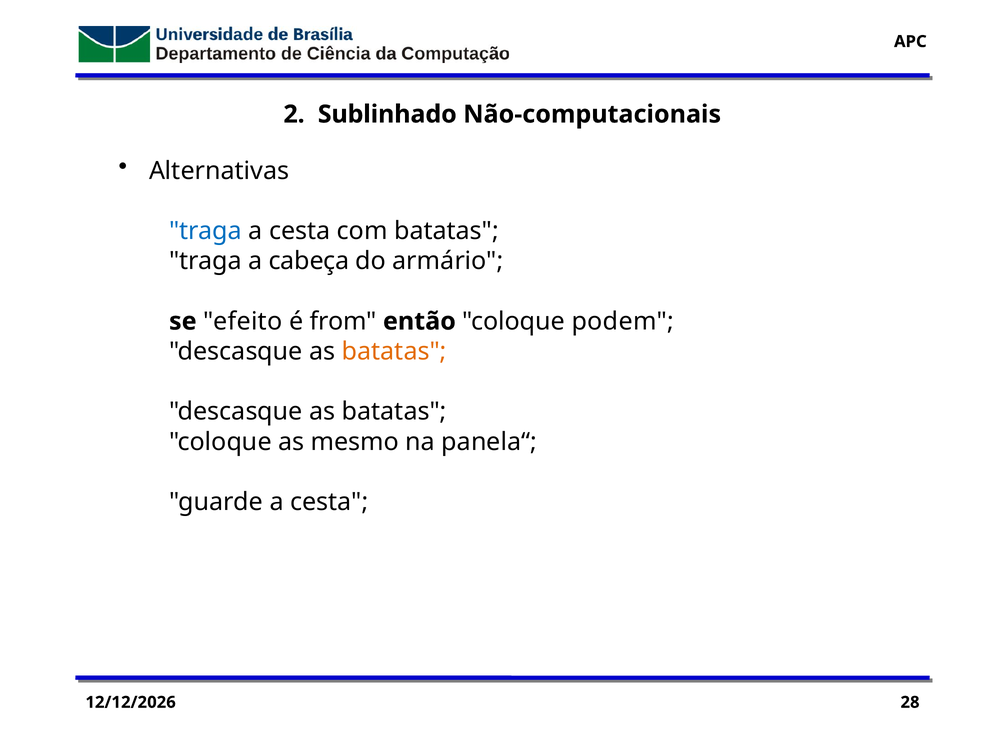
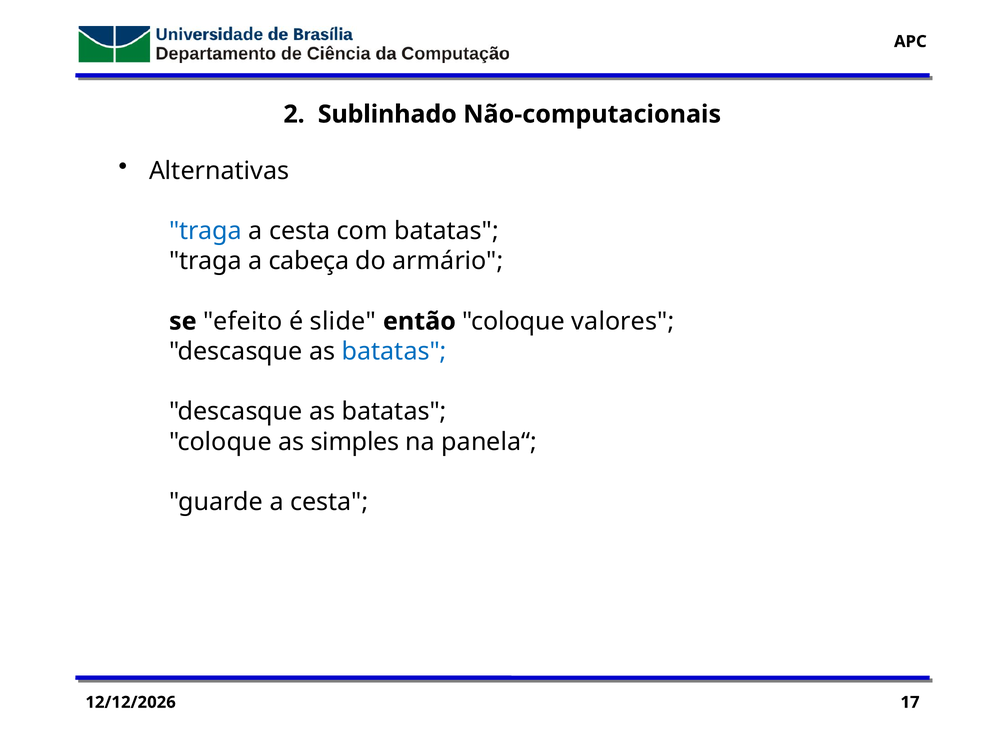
from: from -> slide
podem: podem -> valores
batatas at (394, 352) colour: orange -> blue
mesmo: mesmo -> simples
28: 28 -> 17
